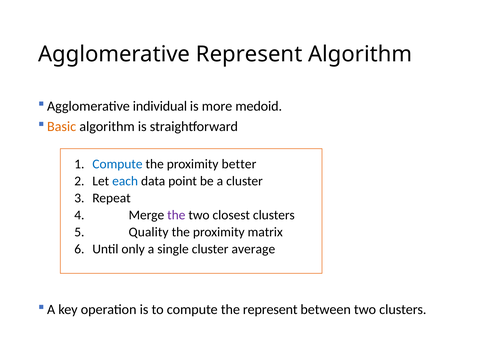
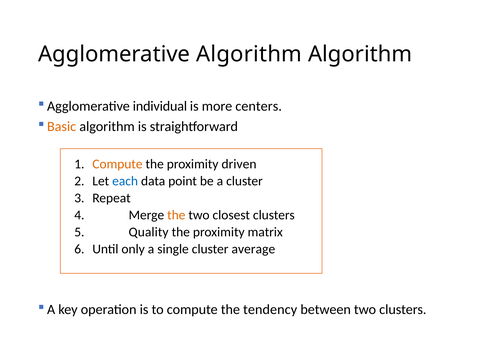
Agglomerative Represent: Represent -> Algorithm
medoid: medoid -> centers
Compute at (117, 164) colour: blue -> orange
better: better -> driven
the at (176, 215) colour: purple -> orange
the represent: represent -> tendency
